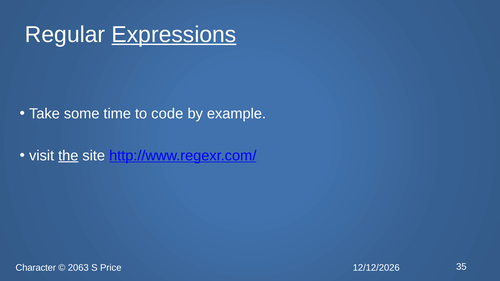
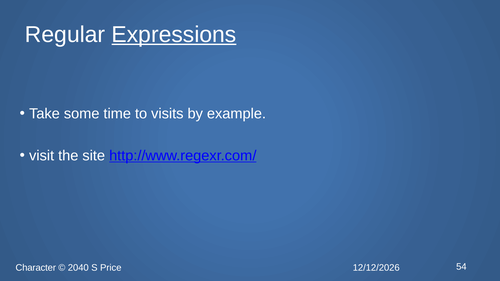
code: code -> visits
the underline: present -> none
2063: 2063 -> 2040
35: 35 -> 54
